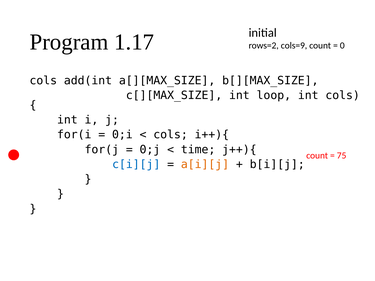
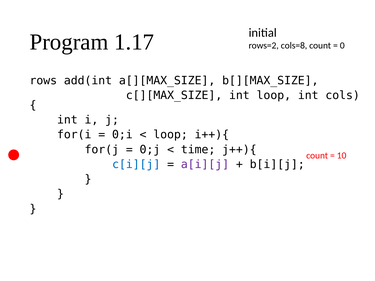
cols=9: cols=9 -> cols=8
cols at (43, 81): cols -> rows
cols at (171, 135): cols -> loop
75: 75 -> 10
a[i][j colour: orange -> purple
